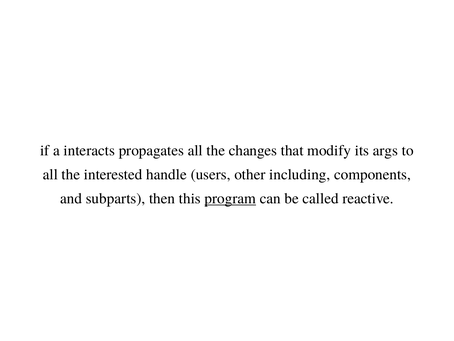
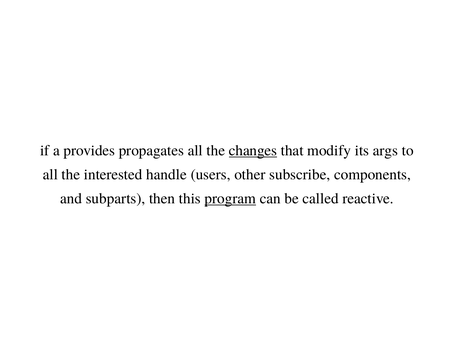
interacts: interacts -> provides
changes underline: none -> present
including: including -> subscribe
